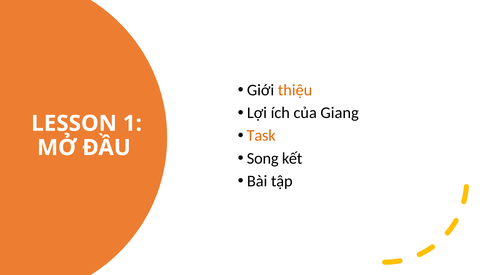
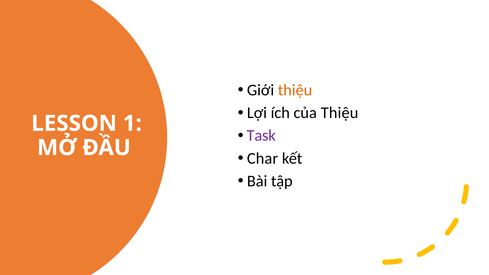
của Giang: Giang -> Thiệu
Task colour: orange -> purple
Song: Song -> Char
